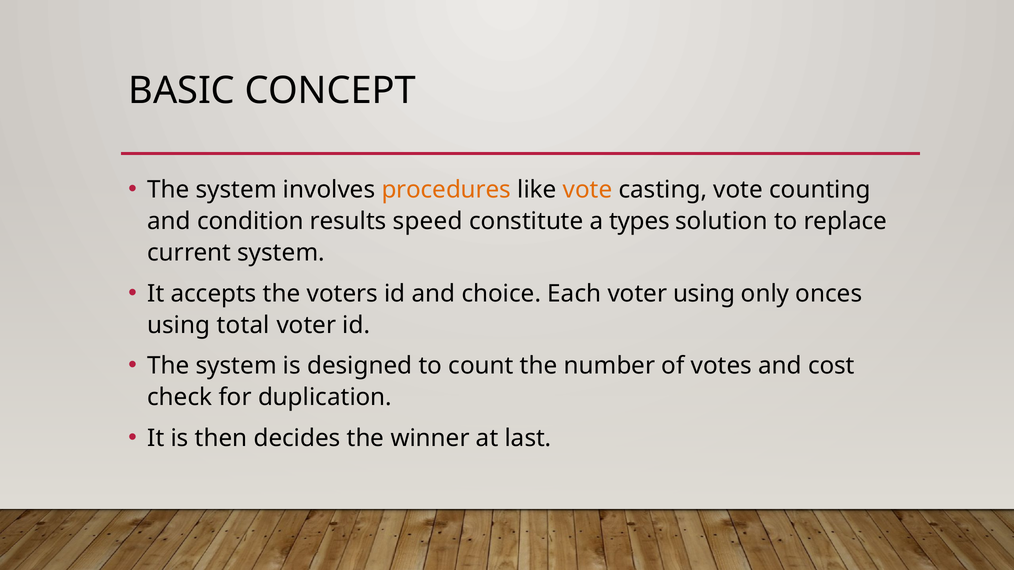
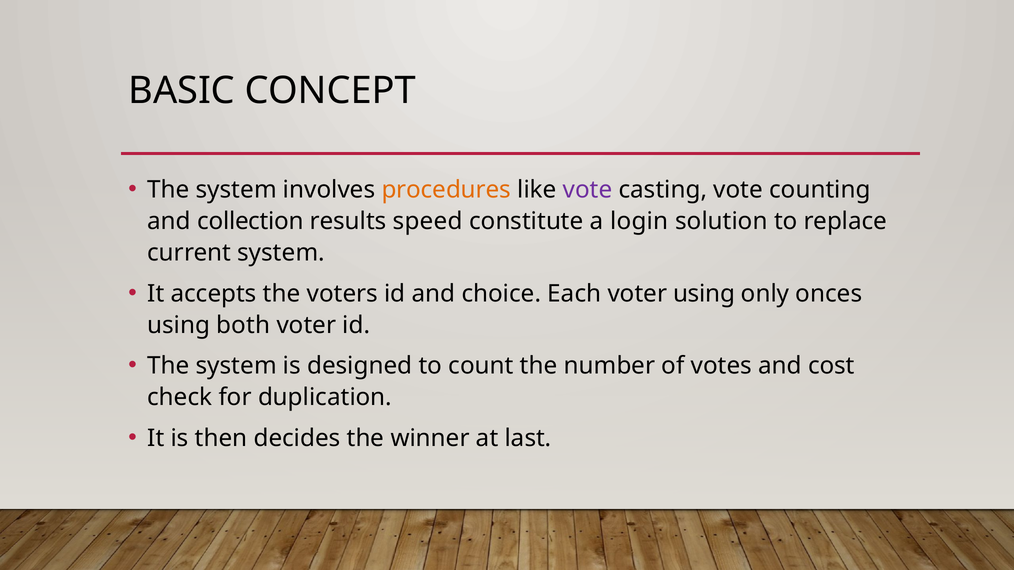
vote at (588, 190) colour: orange -> purple
condition: condition -> collection
types: types -> login
total: total -> both
